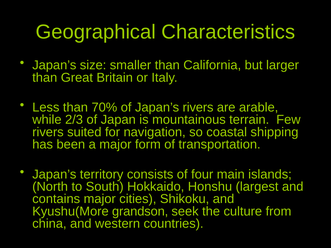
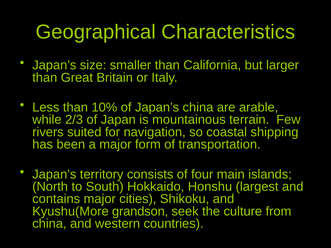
70%: 70% -> 10%
Japan’s rivers: rivers -> china
